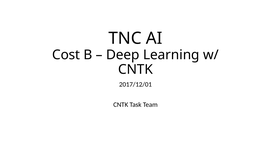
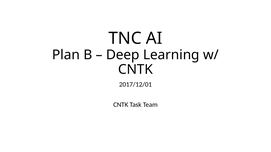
Cost: Cost -> Plan
